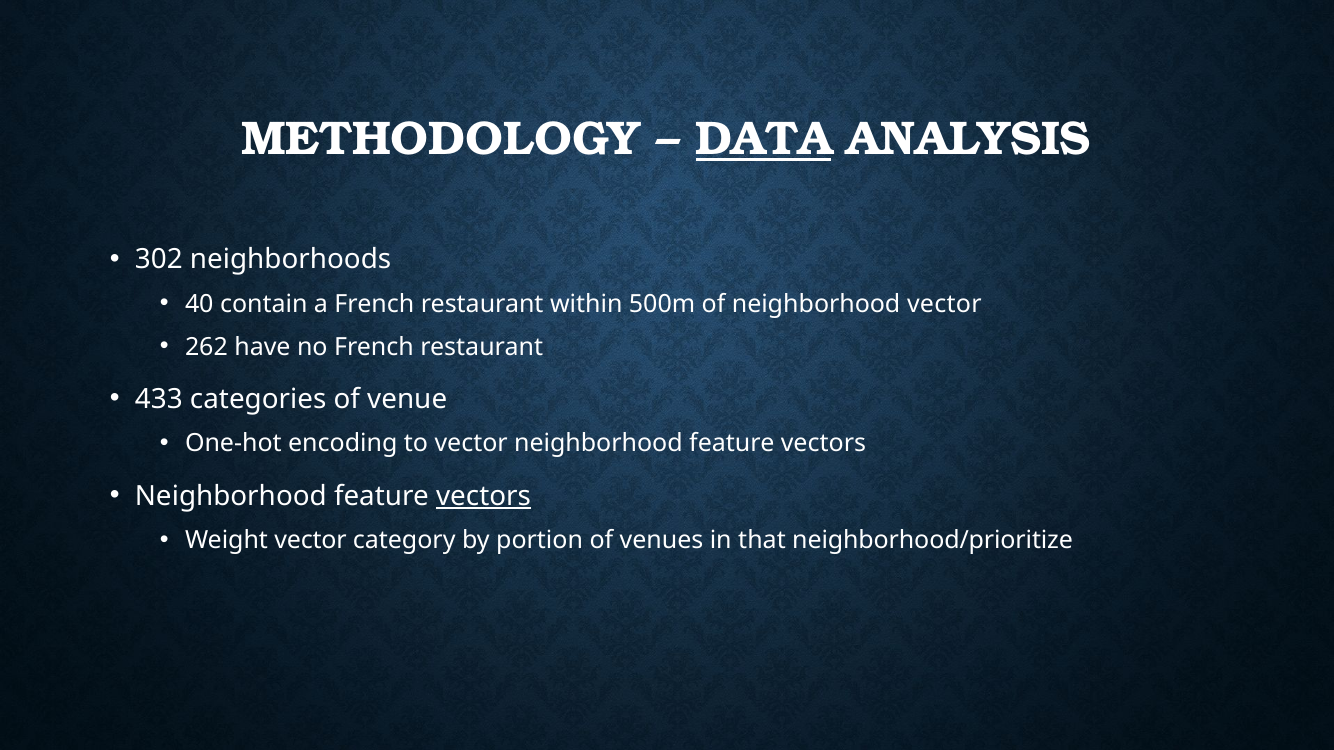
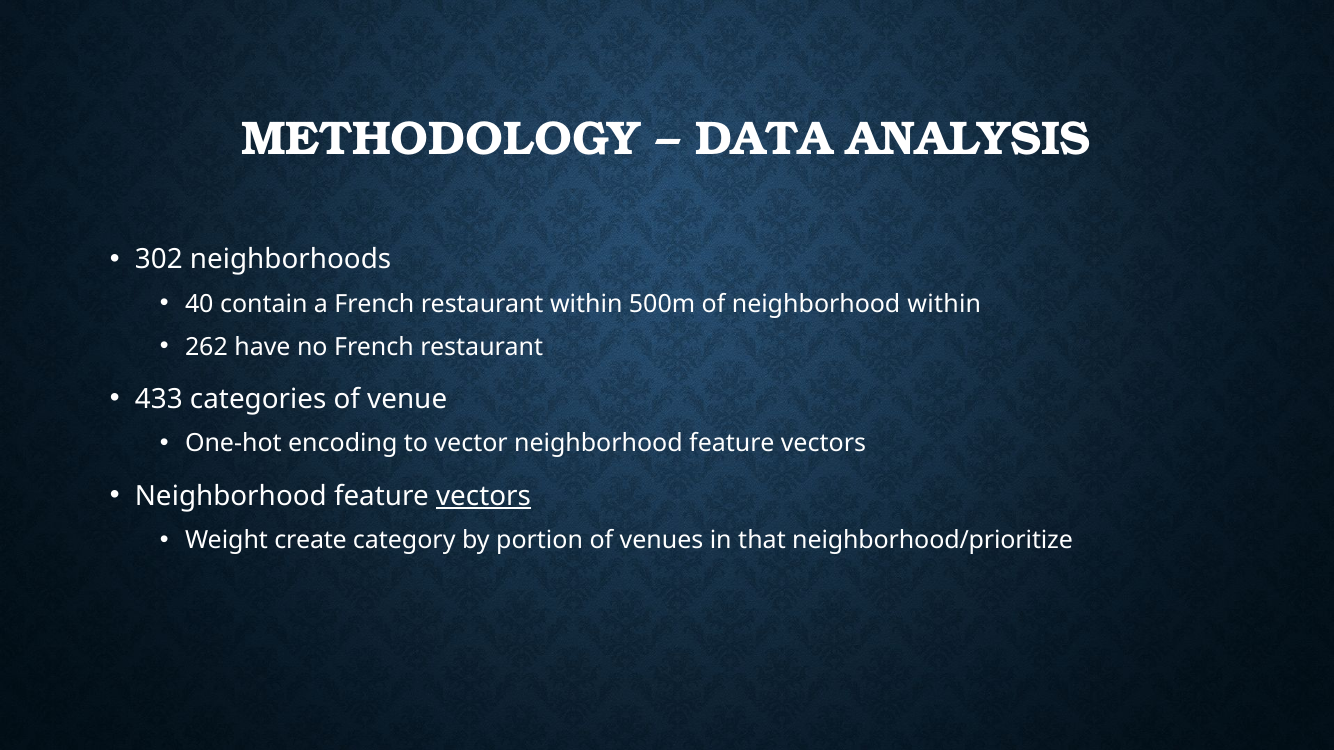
DATA underline: present -> none
neighborhood vector: vector -> within
Weight vector: vector -> create
